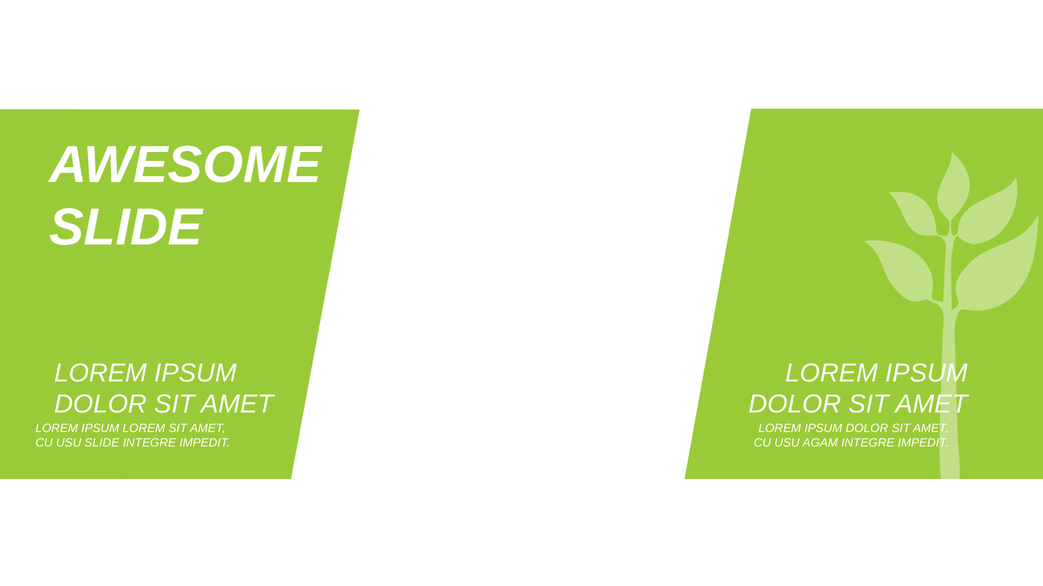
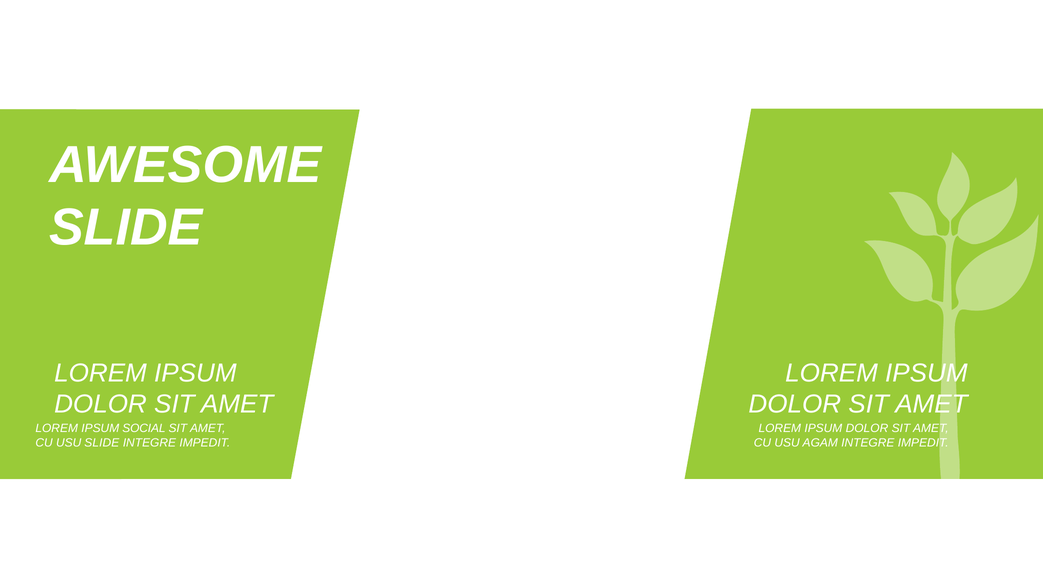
IPSUM LOREM: LOREM -> SOCIAL
